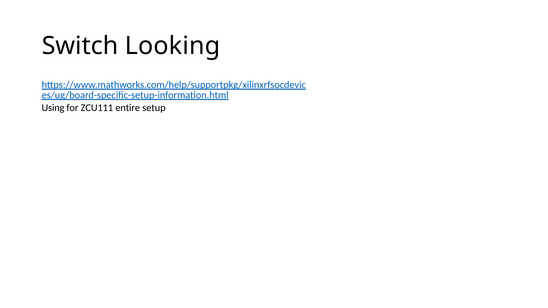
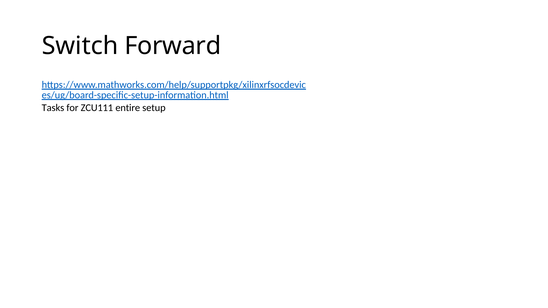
Looking: Looking -> Forward
Using: Using -> Tasks
